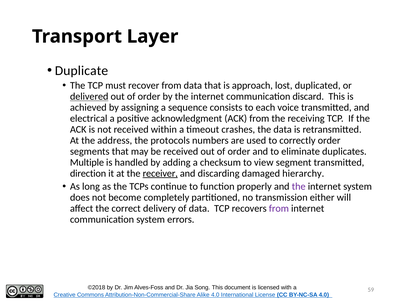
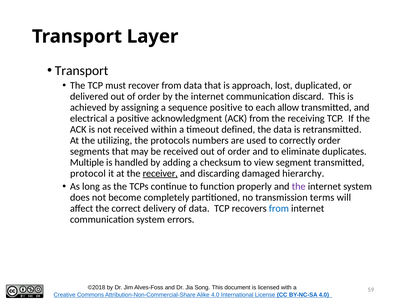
Duplicate at (82, 70): Duplicate -> Transport
delivered underline: present -> none
sequence consists: consists -> positive
voice: voice -> allow
crashes: crashes -> defined
address: address -> utilizing
direction: direction -> protocol
either: either -> terms
from at (279, 208) colour: purple -> blue
